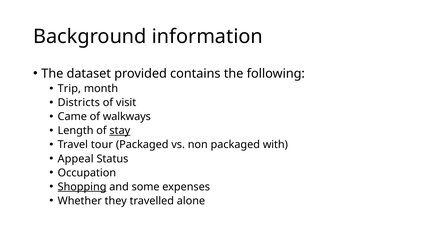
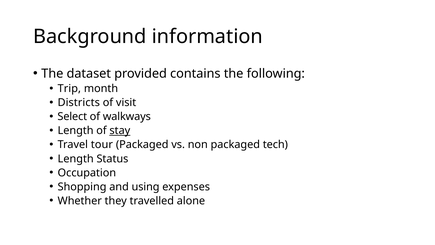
Came: Came -> Select
with: with -> tech
Appeal at (76, 159): Appeal -> Length
Shopping underline: present -> none
some: some -> using
